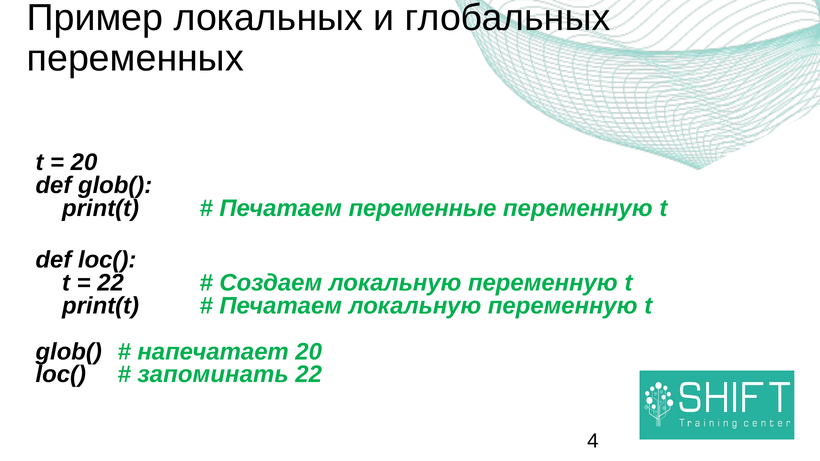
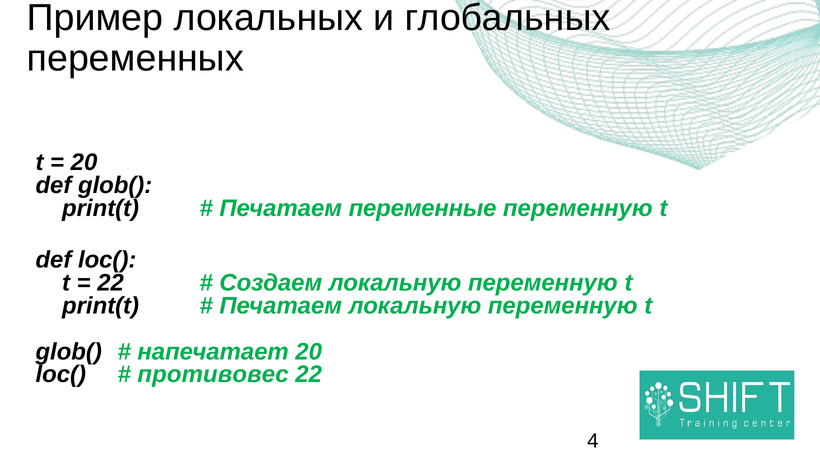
запоминать: запоминать -> противовес
